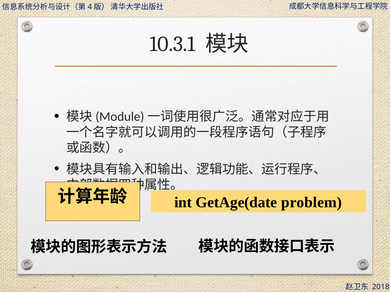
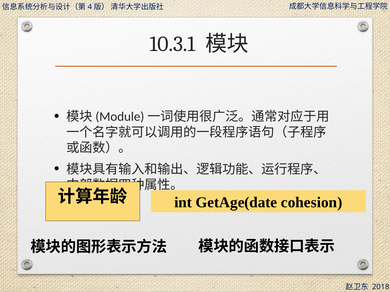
problem: problem -> cohesion
